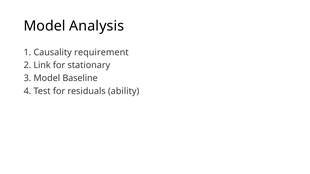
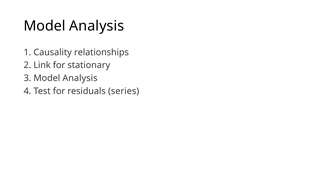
requirement: requirement -> relationships
Baseline at (80, 78): Baseline -> Analysis
ability: ability -> series
